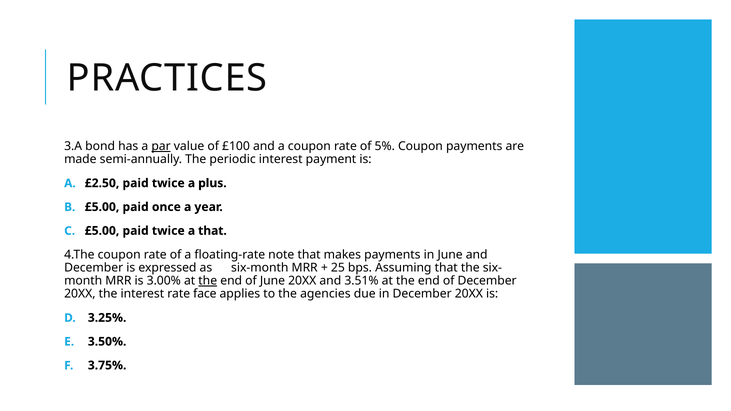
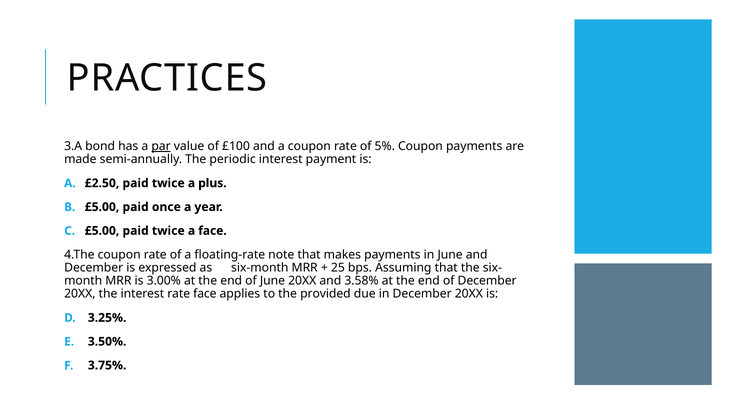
a that: that -> face
the at (208, 281) underline: present -> none
3.51%: 3.51% -> 3.58%
agencies: agencies -> provided
